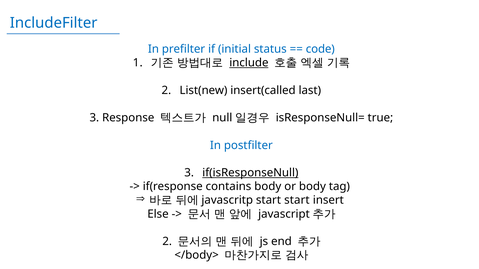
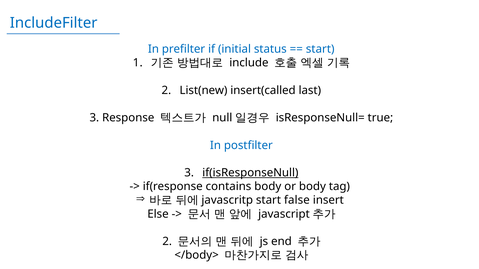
code at (320, 49): code -> start
include underline: present -> none
start start: start -> false
